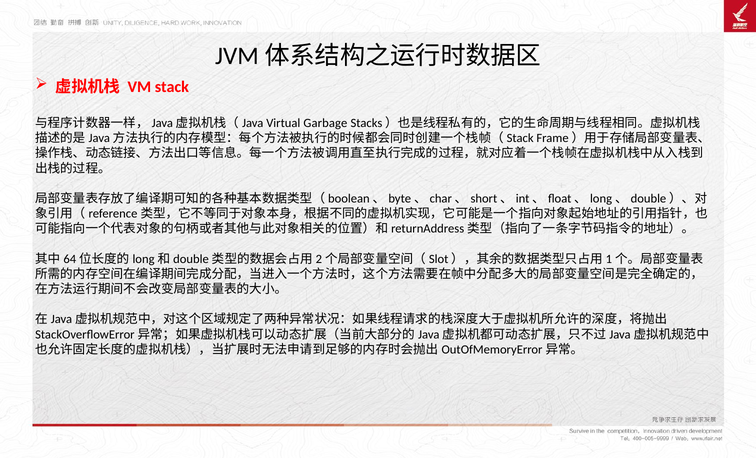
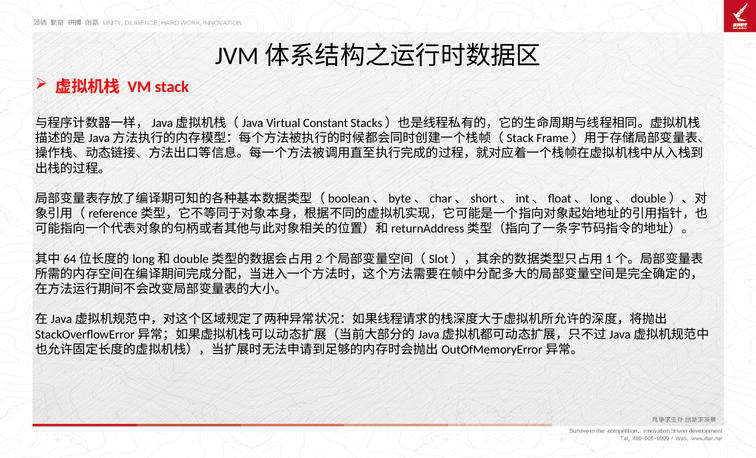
Garbage: Garbage -> Constant
